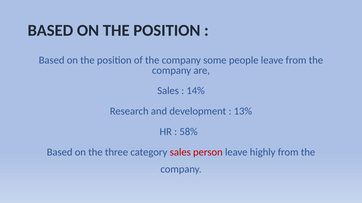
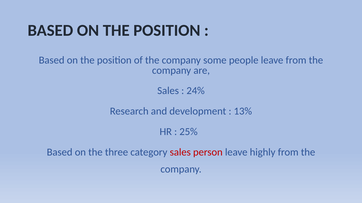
14%: 14% -> 24%
58%: 58% -> 25%
